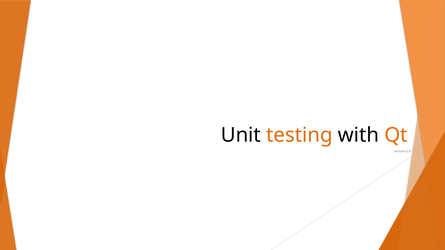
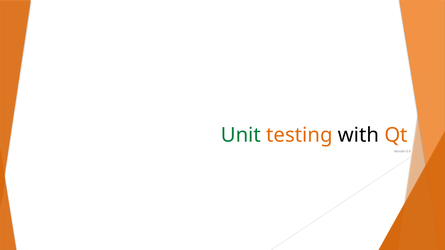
Unit colour: black -> green
